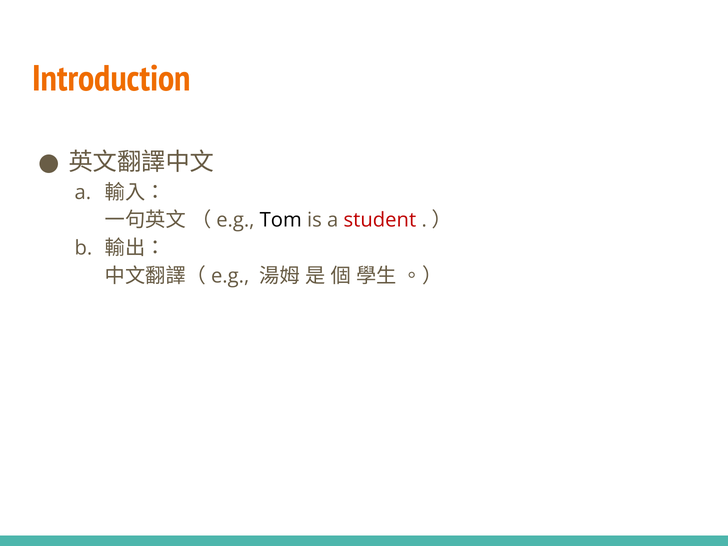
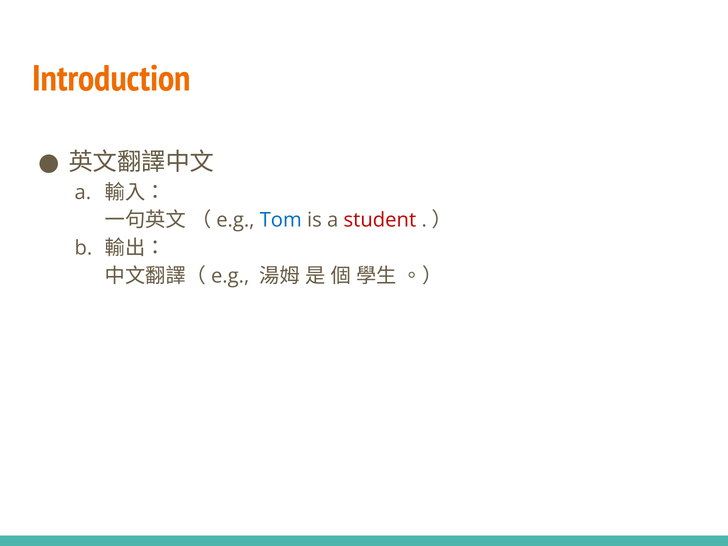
Tom colour: black -> blue
